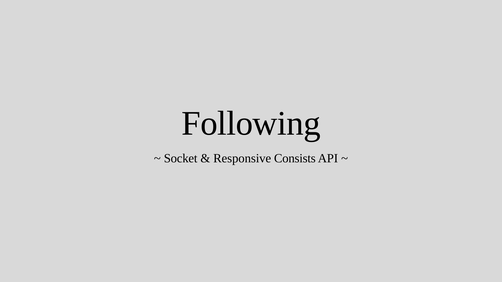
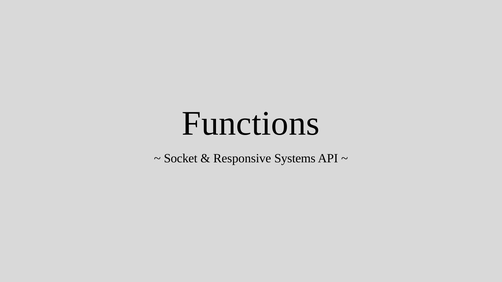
Following: Following -> Functions
Consists: Consists -> Systems
